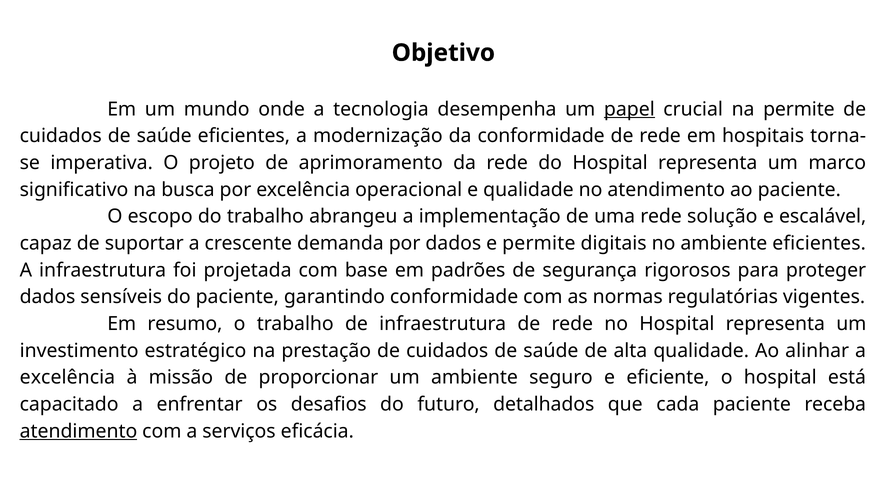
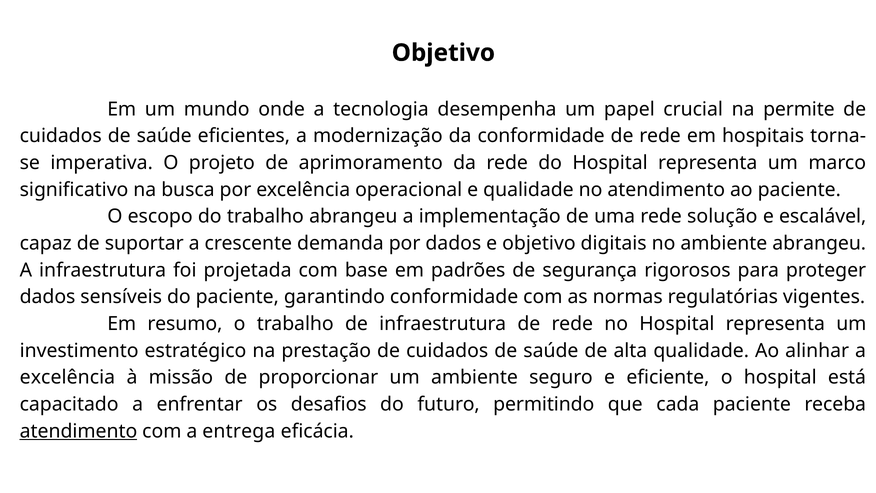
papel underline: present -> none
e permite: permite -> objetivo
ambiente eficientes: eficientes -> abrangeu
detalhados: detalhados -> permitindo
serviços: serviços -> entrega
